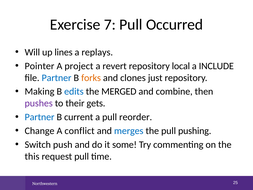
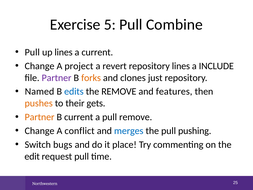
7: 7 -> 5
Occurred: Occurred -> Combine
Will at (32, 52): Will -> Pull
a replays: replays -> current
Pointer at (40, 66): Pointer -> Change
repository local: local -> lines
Partner at (57, 78) colour: blue -> purple
Making: Making -> Named
the MERGED: MERGED -> REMOVE
combine: combine -> features
pushes colour: purple -> orange
Partner at (40, 117) colour: blue -> orange
pull reorder: reorder -> remove
push: push -> bugs
some: some -> place
this: this -> edit
